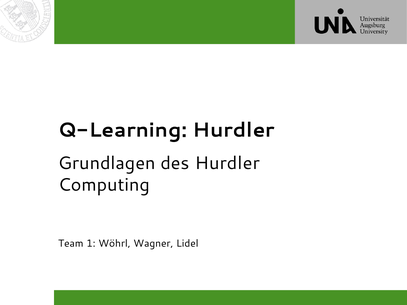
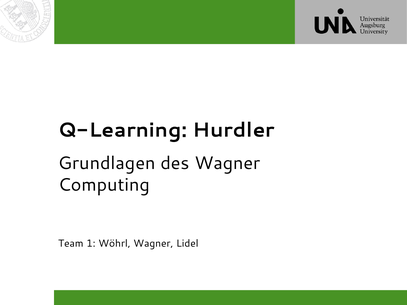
des Hurdler: Hurdler -> Wagner
